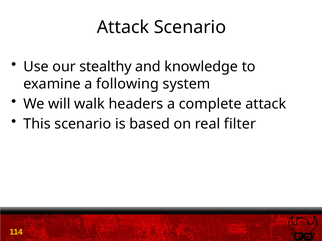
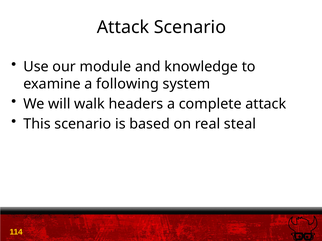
stealthy: stealthy -> module
filter: filter -> steal
